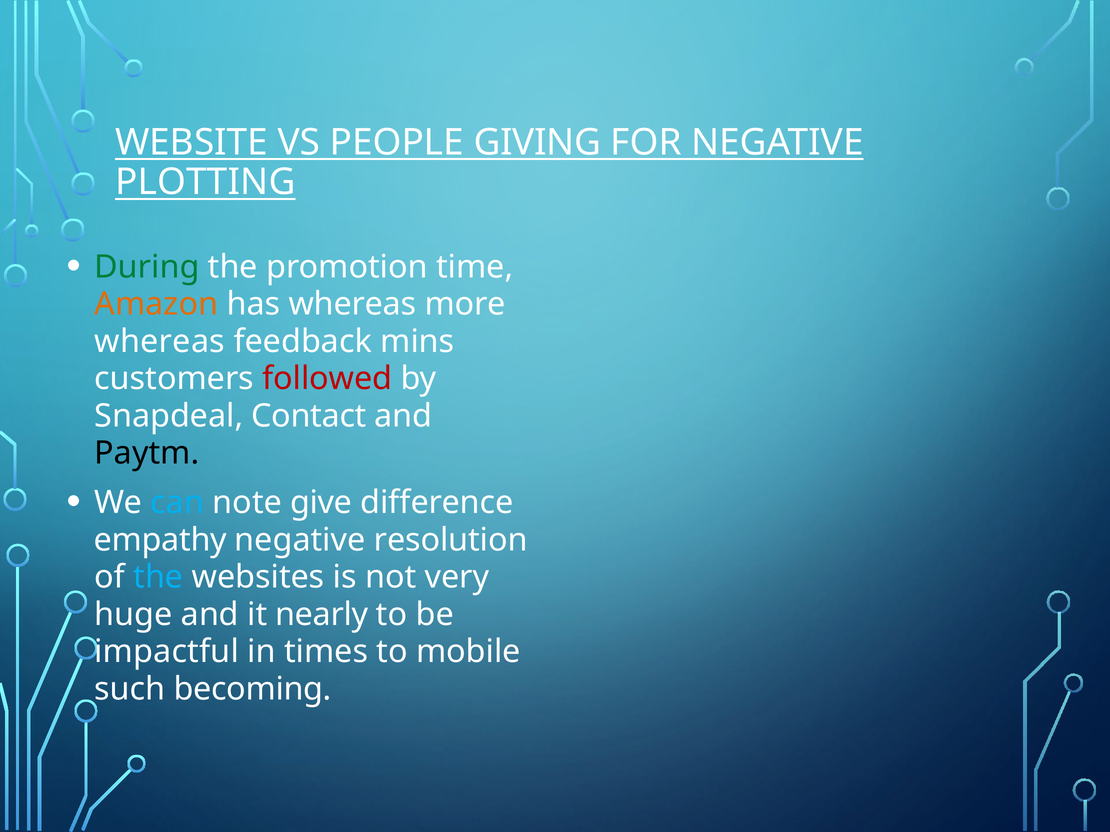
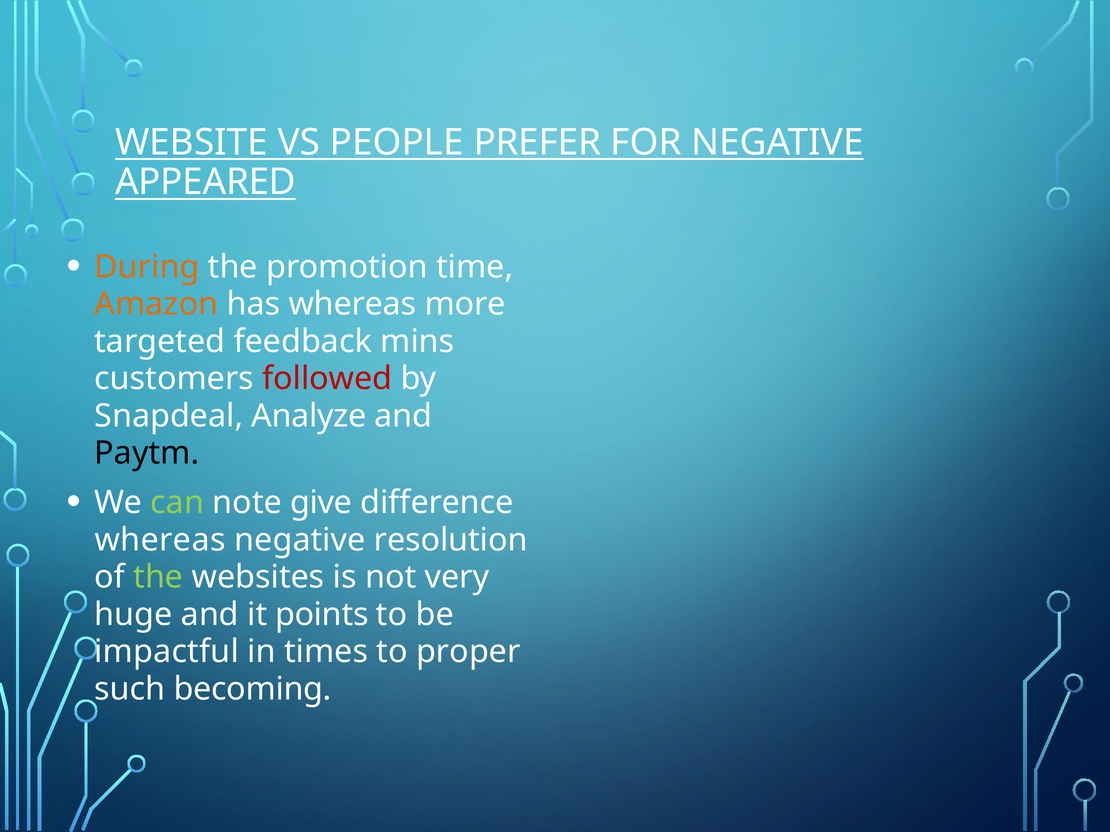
GIVING: GIVING -> PREFER
PLOTTING: PLOTTING -> APPEARED
During colour: green -> orange
whereas at (160, 342): whereas -> targeted
Contact: Contact -> Analyze
can colour: light blue -> light green
empathy at (160, 540): empathy -> whereas
the at (158, 578) colour: light blue -> light green
nearly: nearly -> points
mobile: mobile -> proper
